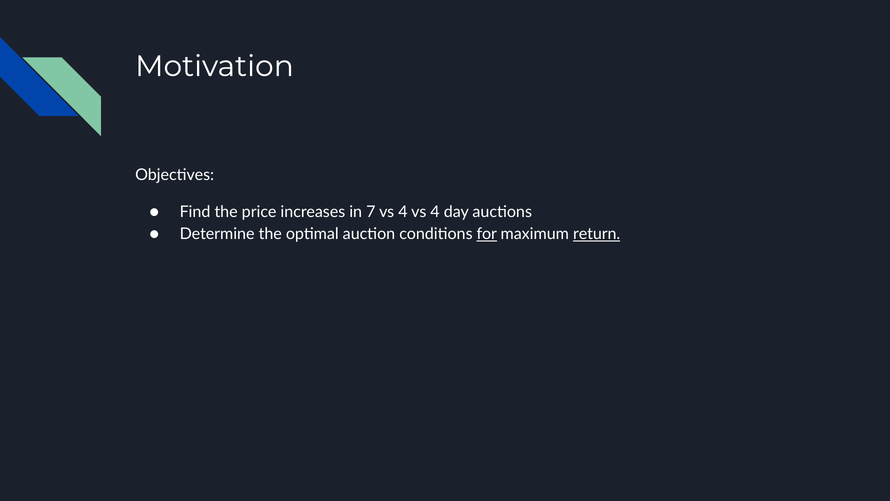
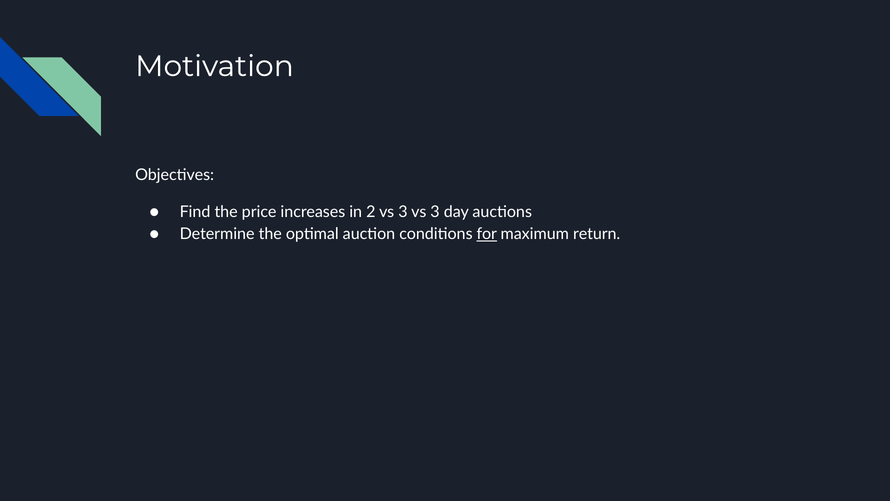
7: 7 -> 2
4 at (403, 212): 4 -> 3
4 at (435, 212): 4 -> 3
return underline: present -> none
